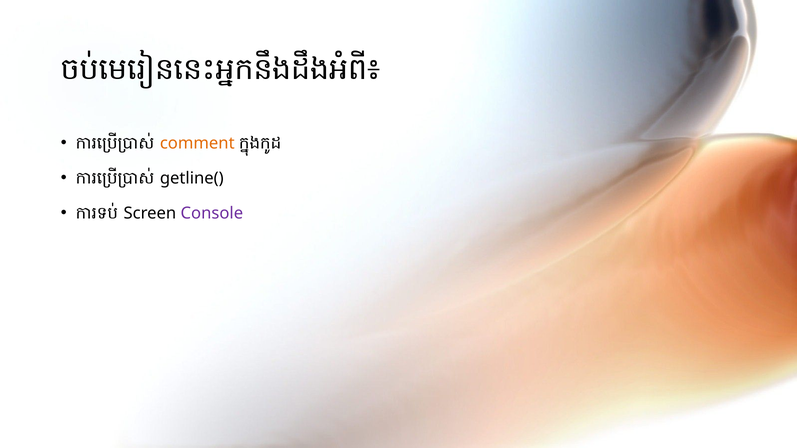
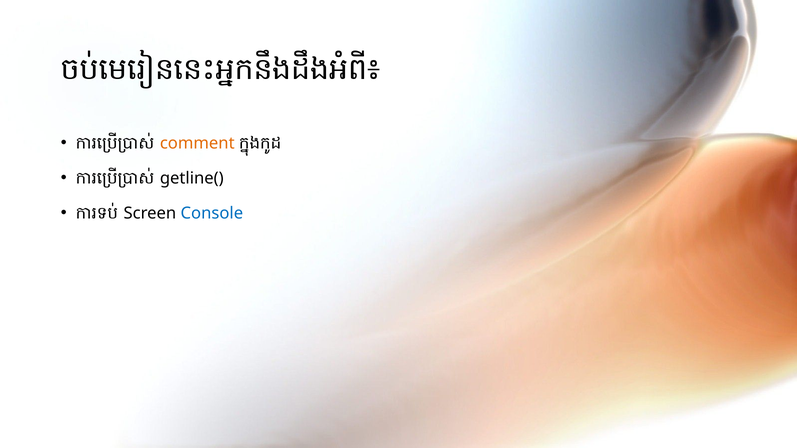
Console colour: purple -> blue
